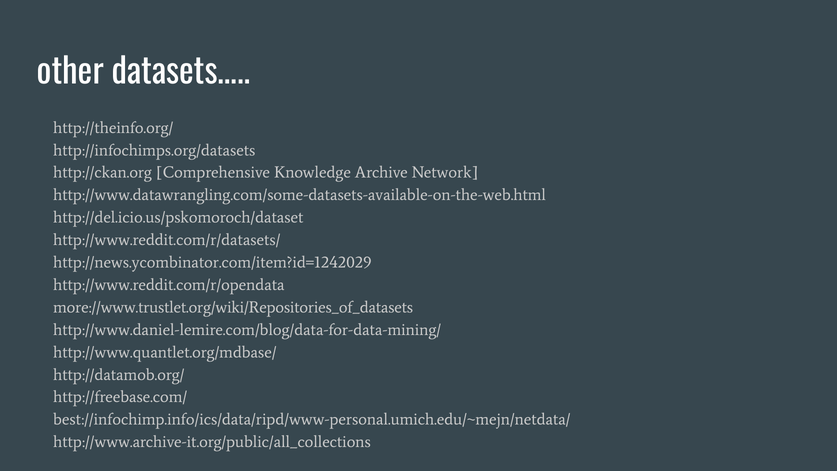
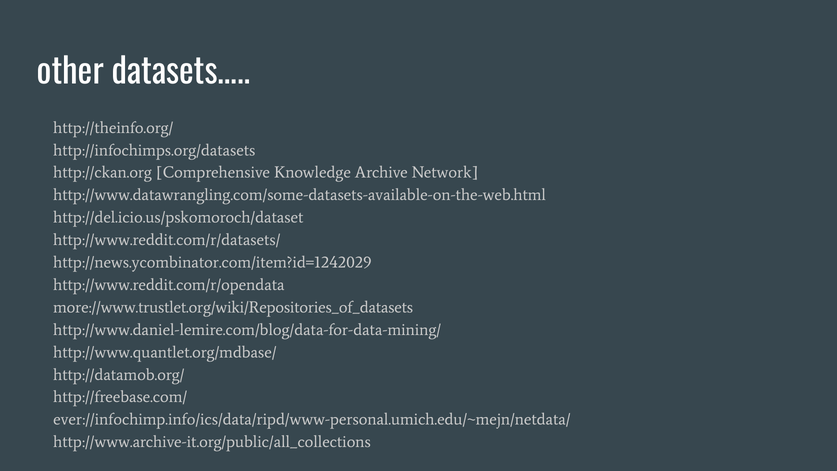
best://infochimp.info/ics/data/ripd/www-personal.umich.edu/~mejn/netdata/: best://infochimp.info/ics/data/ripd/www-personal.umich.edu/~mejn/netdata/ -> ever://infochimp.info/ics/data/ripd/www-personal.umich.edu/~mejn/netdata/
